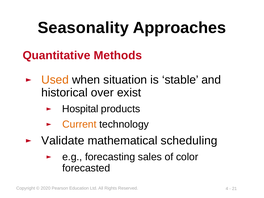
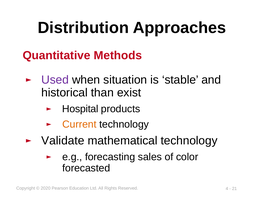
Seasonality: Seasonality -> Distribution
Used colour: orange -> purple
over: over -> than
mathematical scheduling: scheduling -> technology
